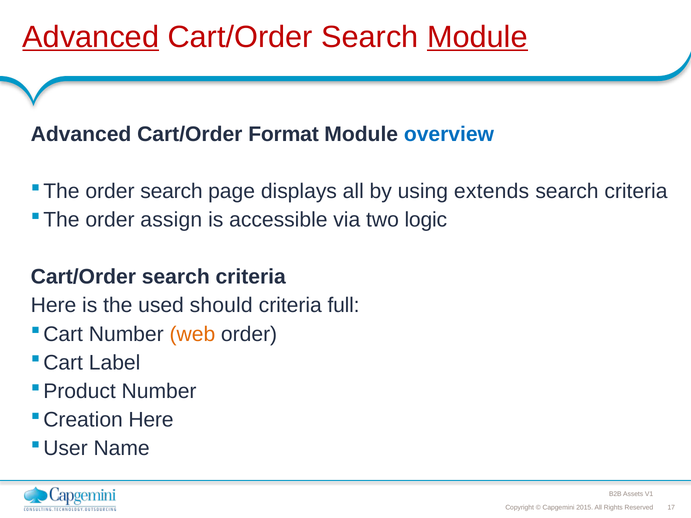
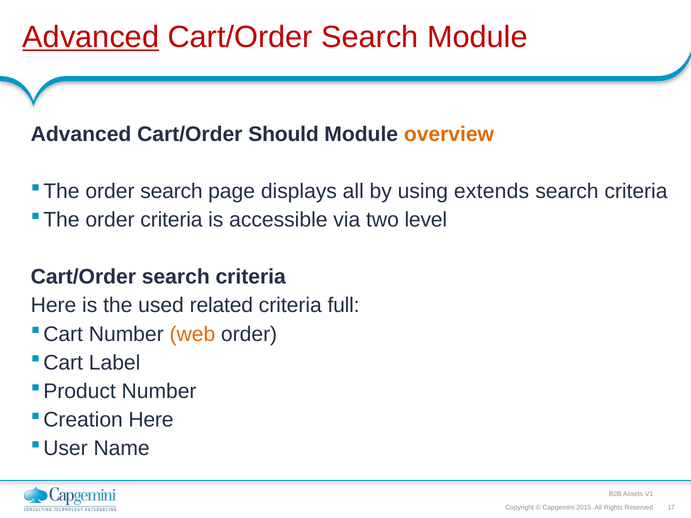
Module at (478, 37) underline: present -> none
Format: Format -> Should
overview colour: blue -> orange
order assign: assign -> criteria
logic: logic -> level
should: should -> related
